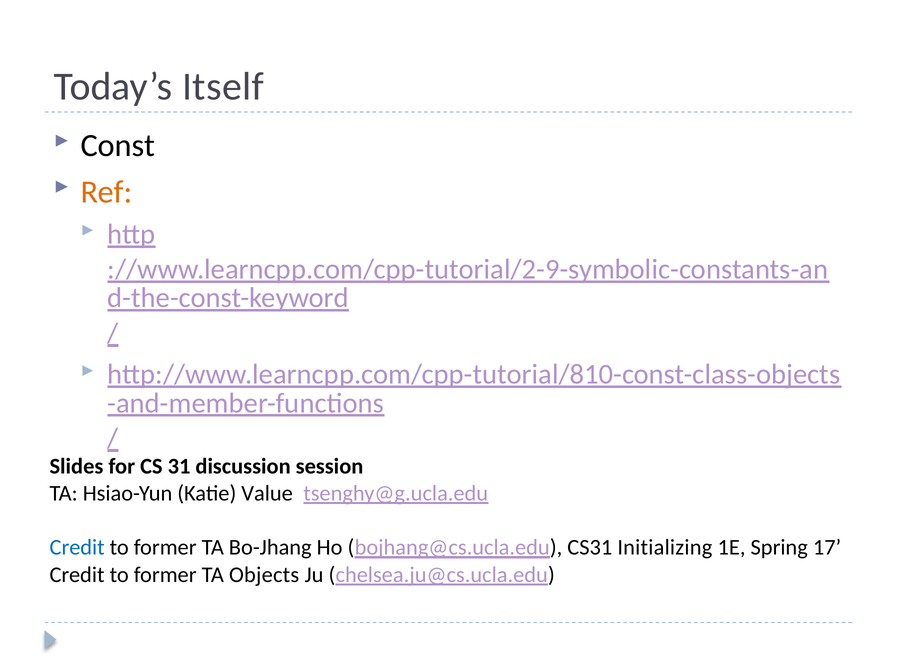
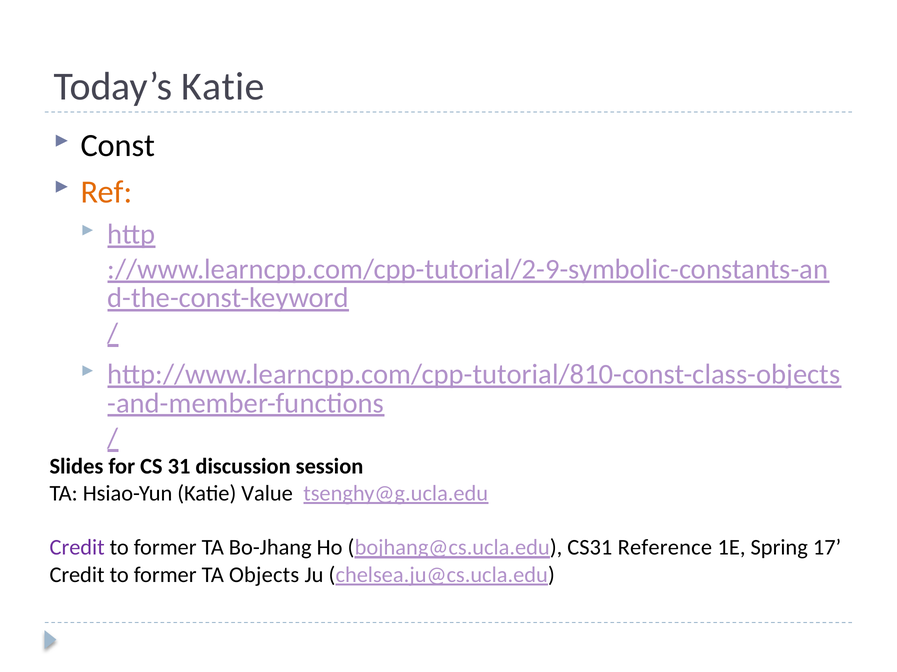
Today’s Itself: Itself -> Katie
Credit at (77, 548) colour: blue -> purple
Initializing: Initializing -> Reference
